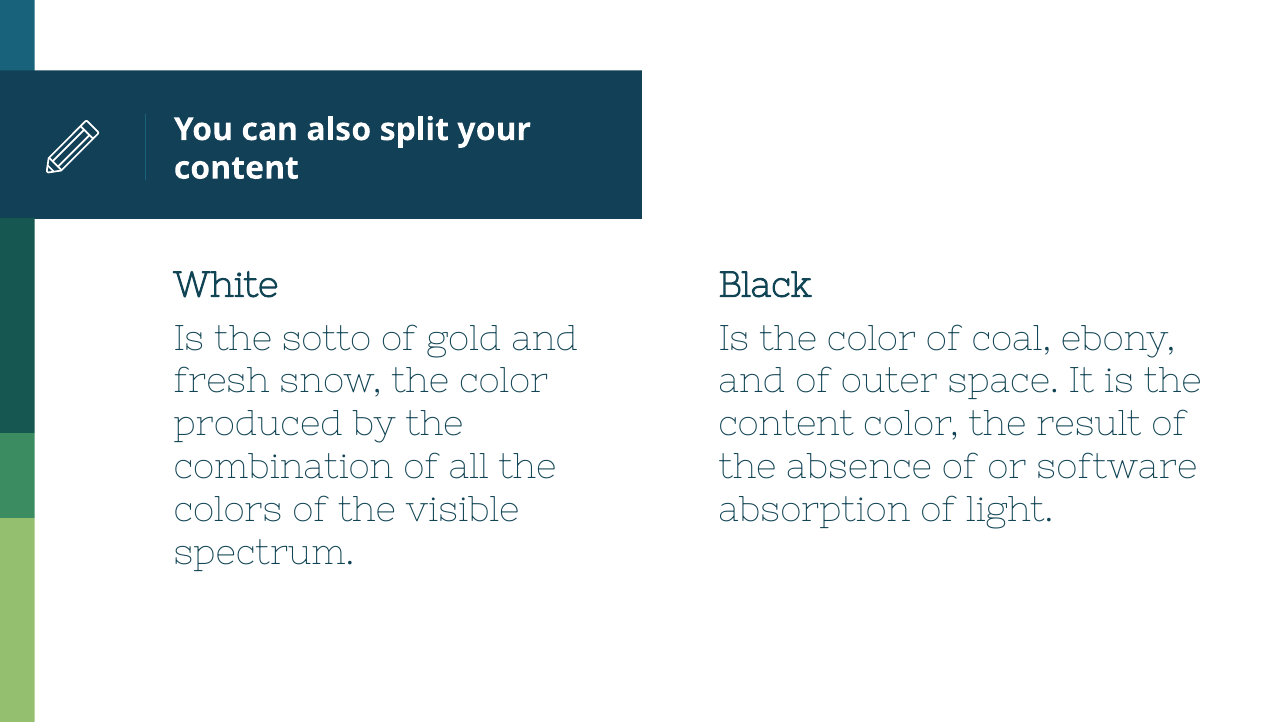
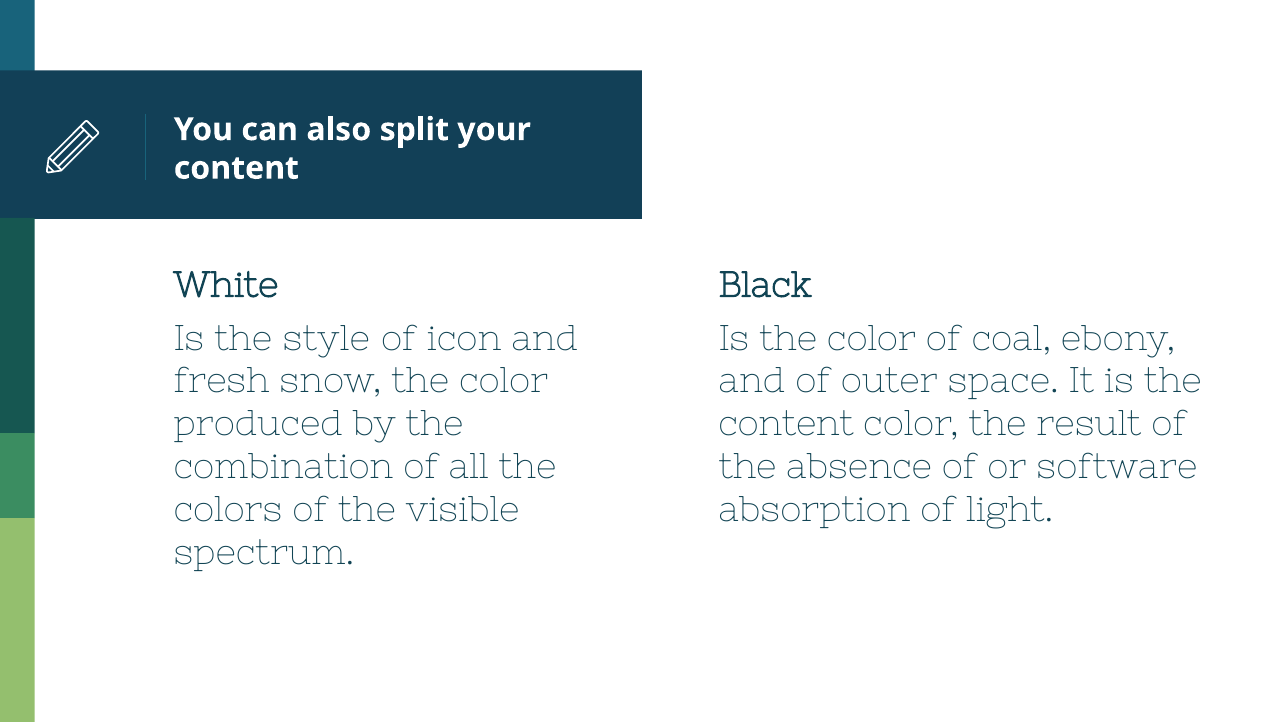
sotto: sotto -> style
gold: gold -> icon
